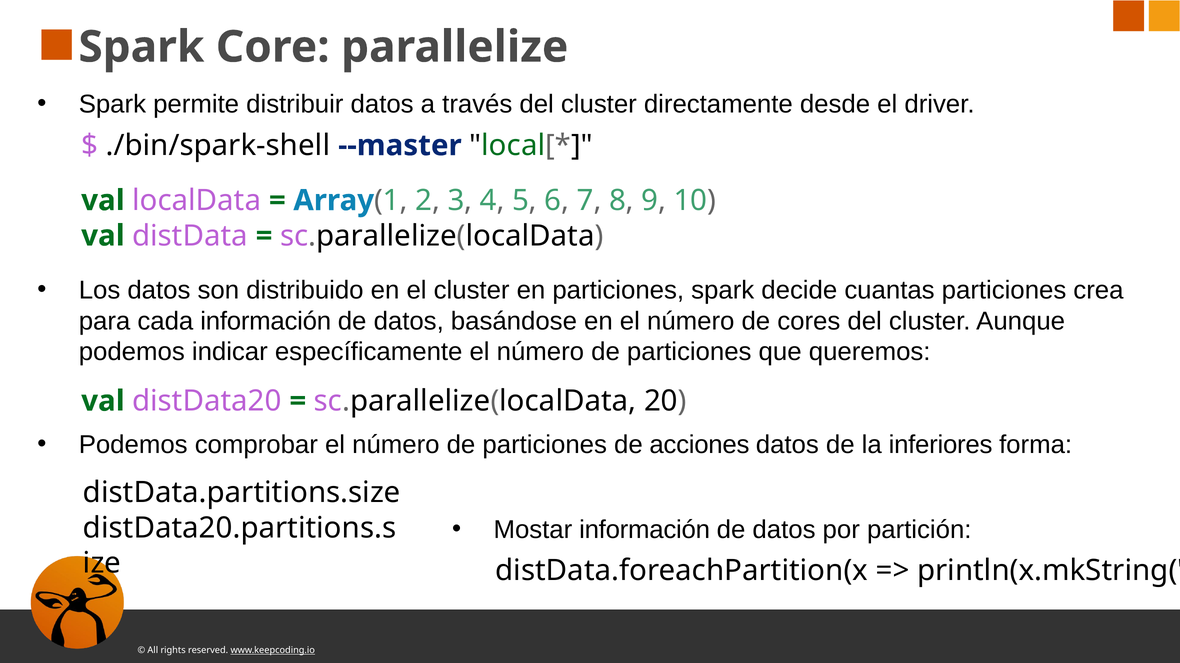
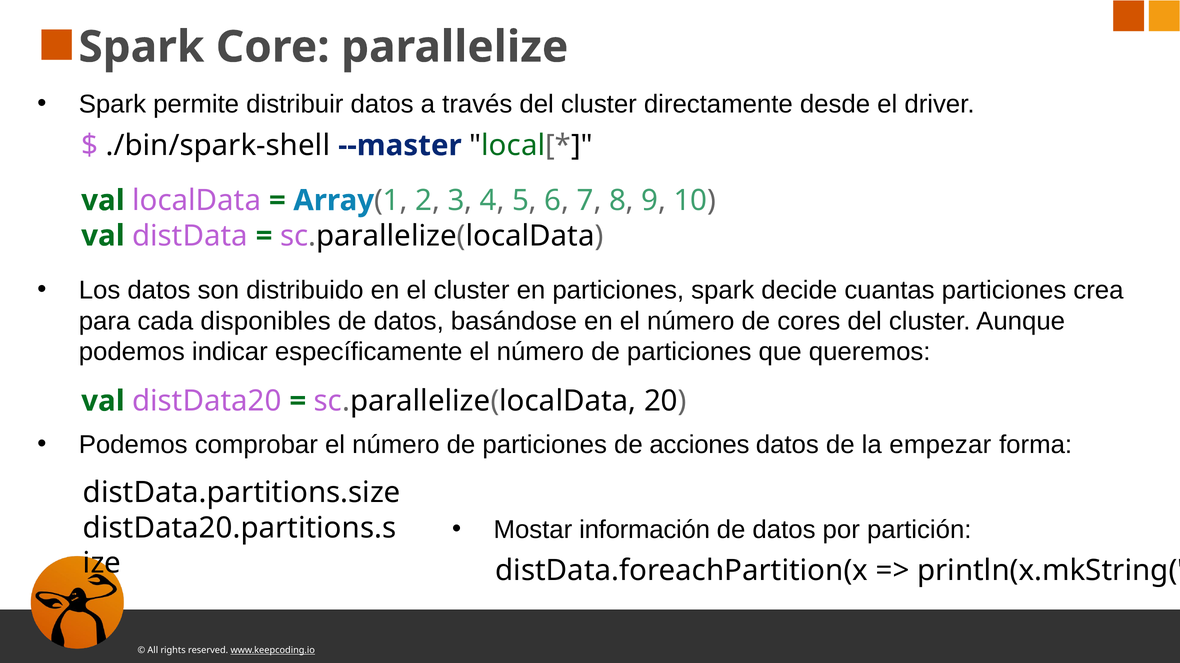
cada información: información -> disponibles
inferiores: inferiores -> empezar
